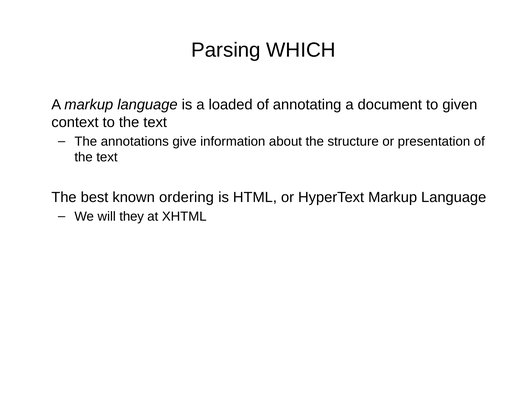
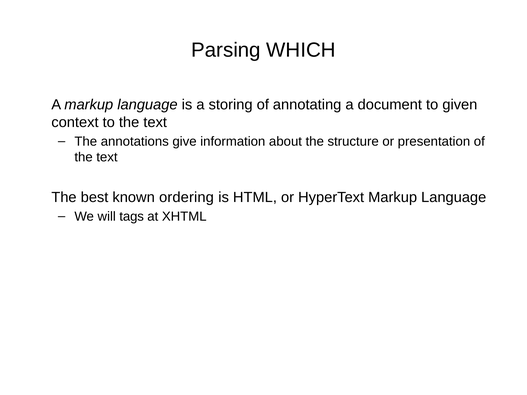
loaded: loaded -> storing
they: they -> tags
